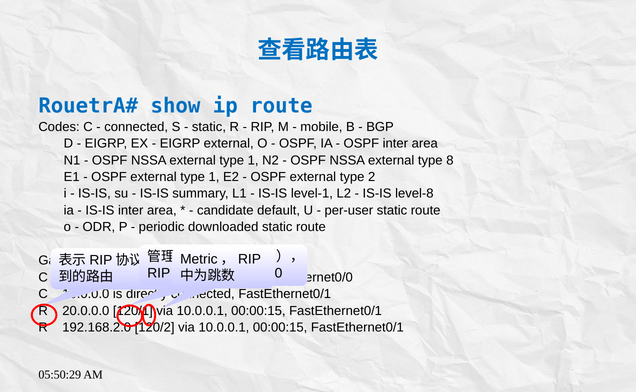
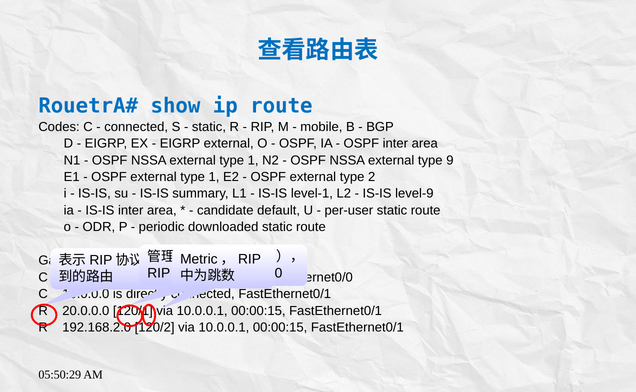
8: 8 -> 9
level-8: level-8 -> level-9
